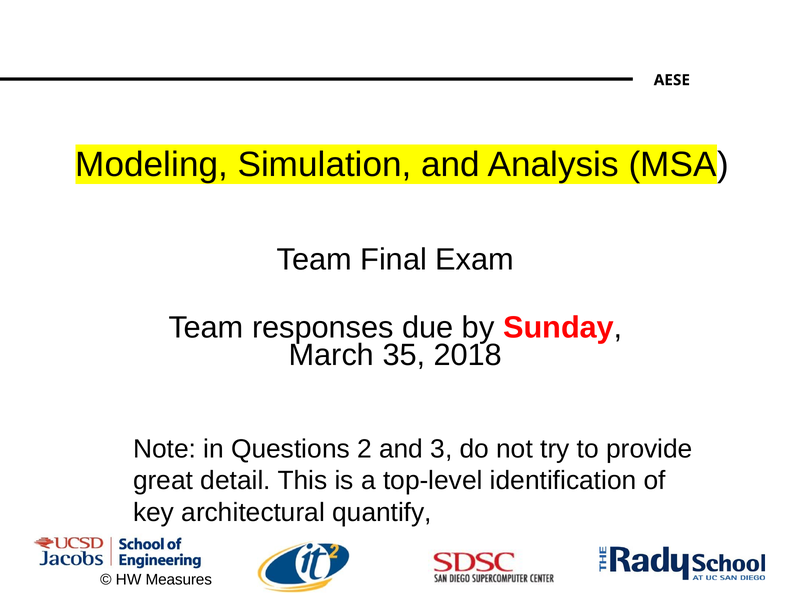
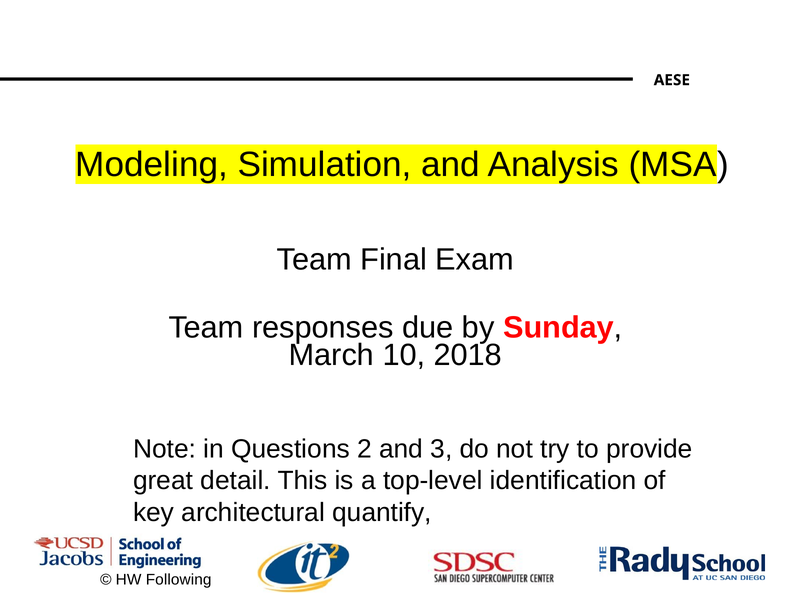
35: 35 -> 10
Measures: Measures -> Following
